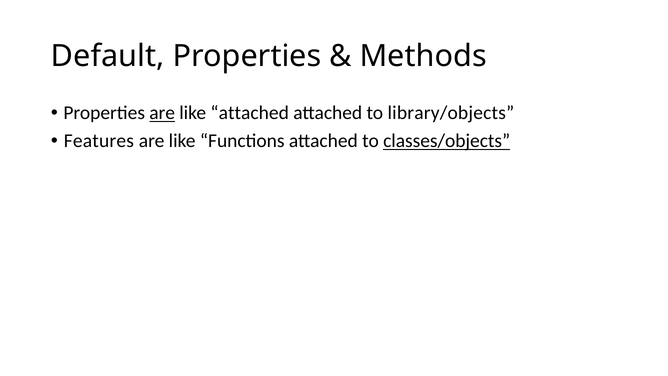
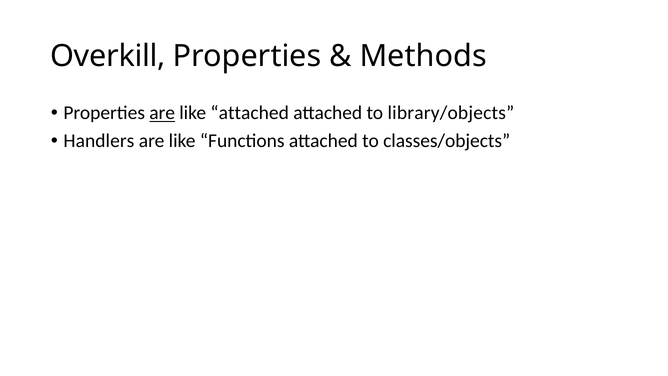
Default: Default -> Overkill
Features: Features -> Handlers
classes/objects underline: present -> none
